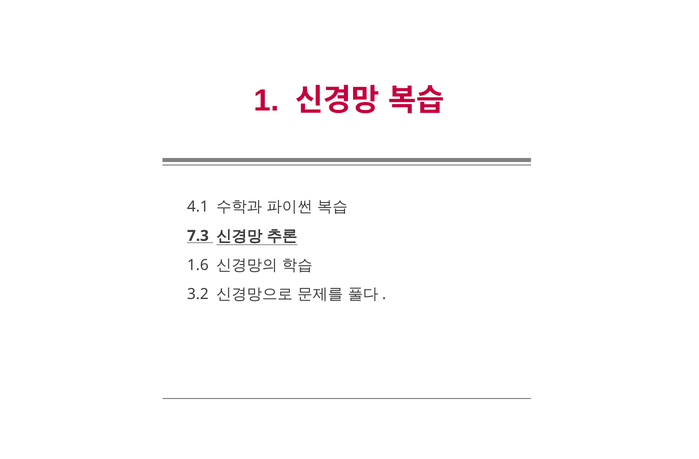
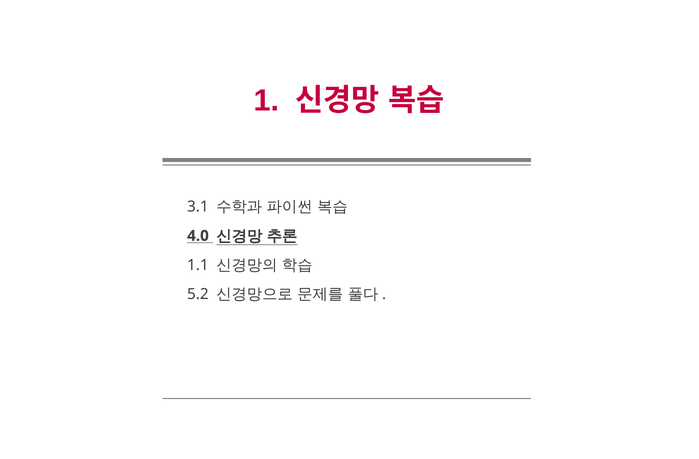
4.1: 4.1 -> 3.1
7.3: 7.3 -> 4.0
1.6: 1.6 -> 1.1
3.2: 3.2 -> 5.2
